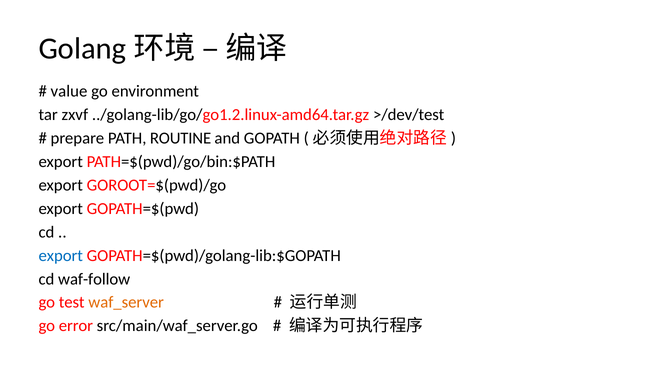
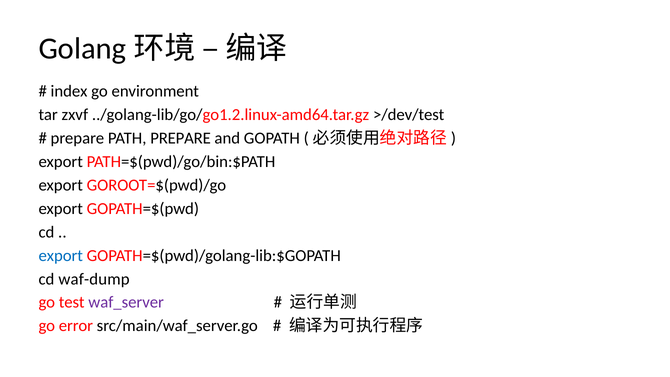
value: value -> index
PATH ROUTINE: ROUTINE -> PREPARE
waf-follow: waf-follow -> waf-dump
waf_server colour: orange -> purple
